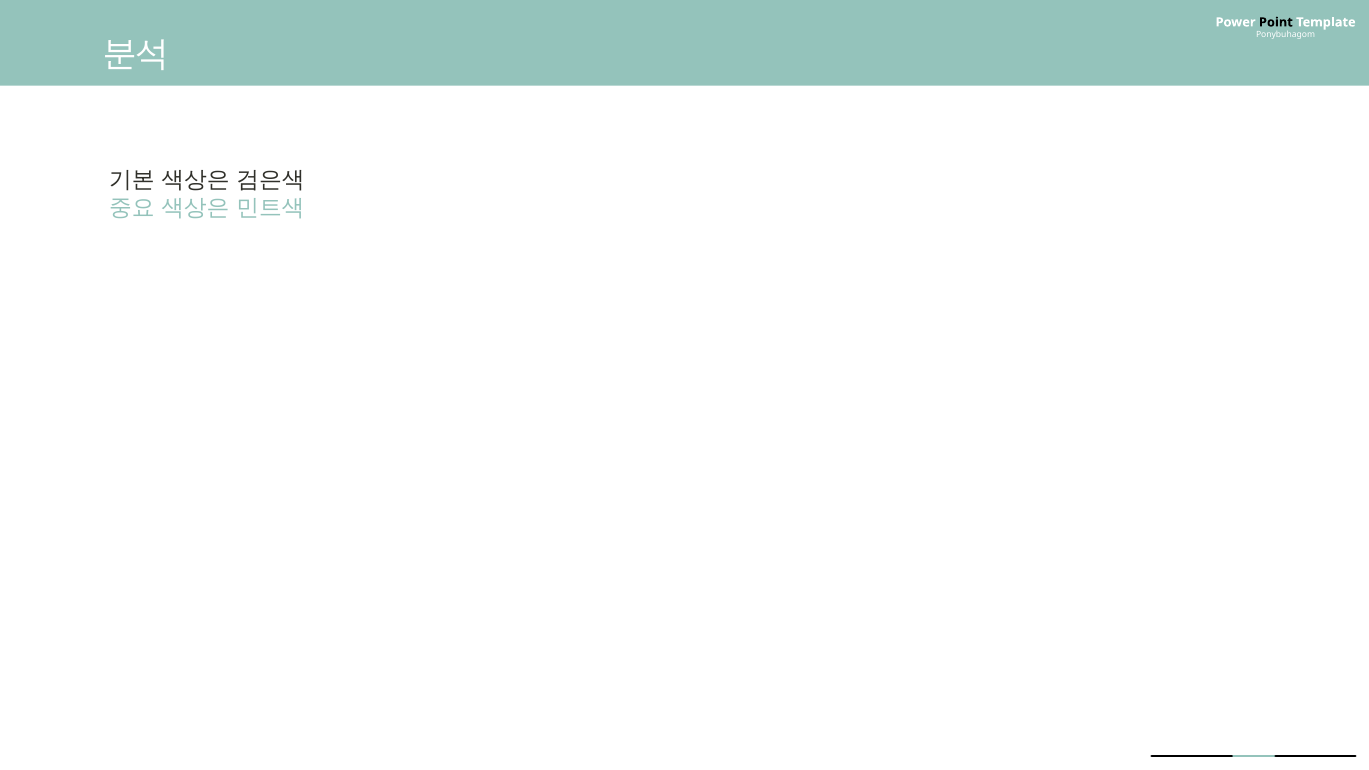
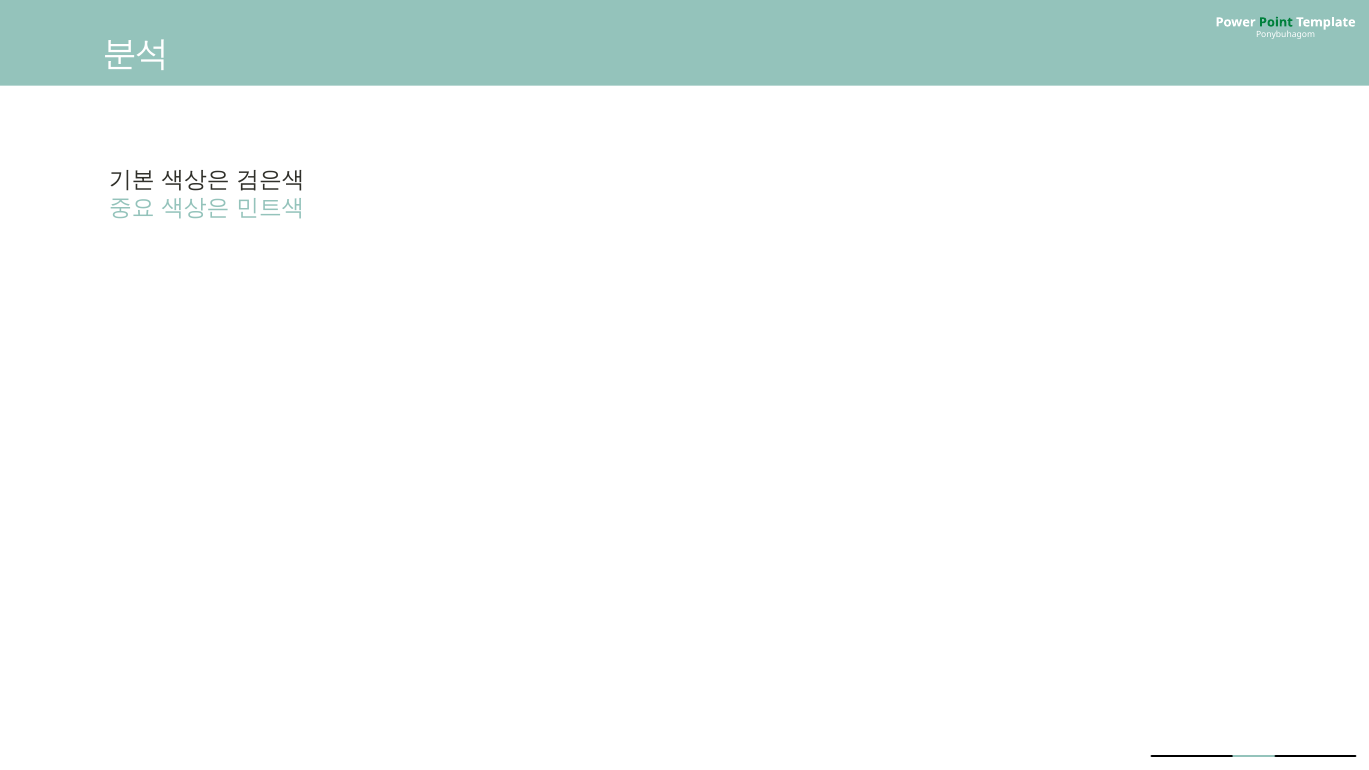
Point colour: black -> green
